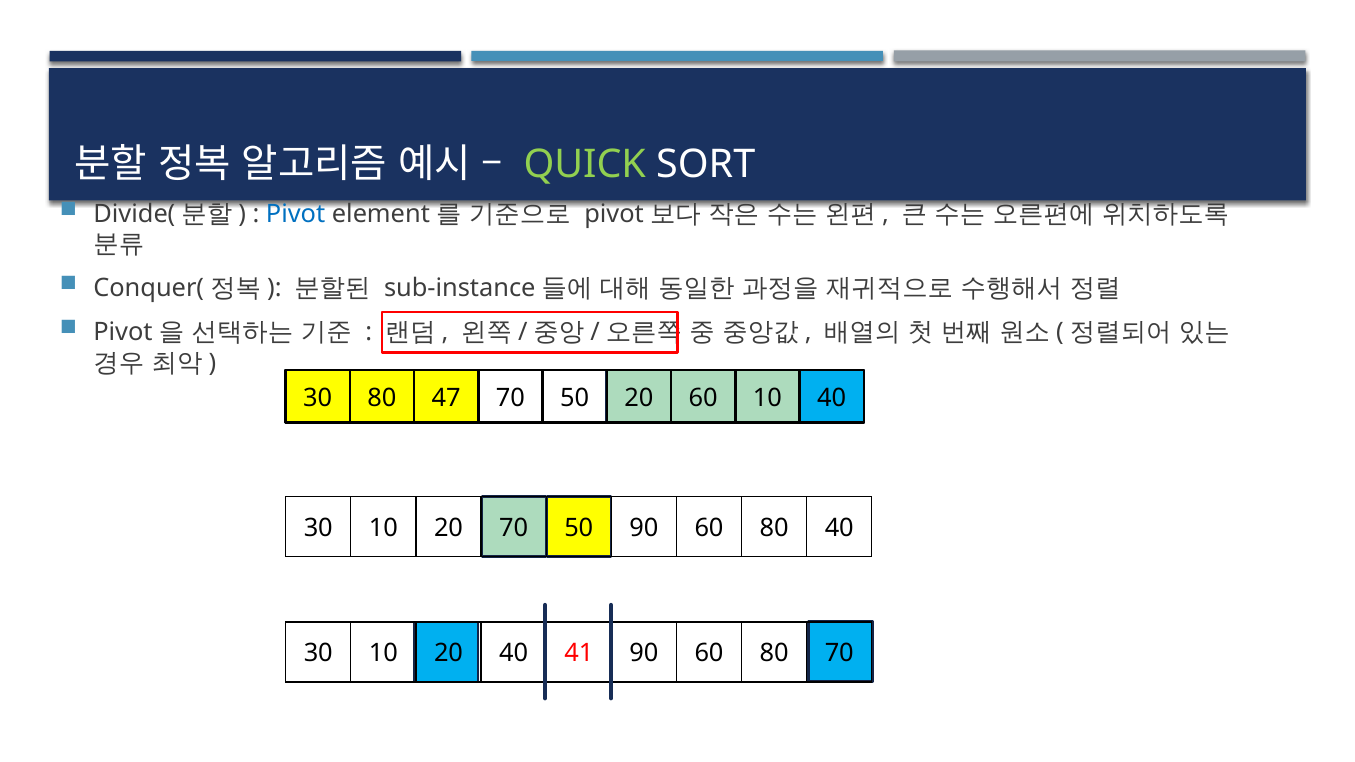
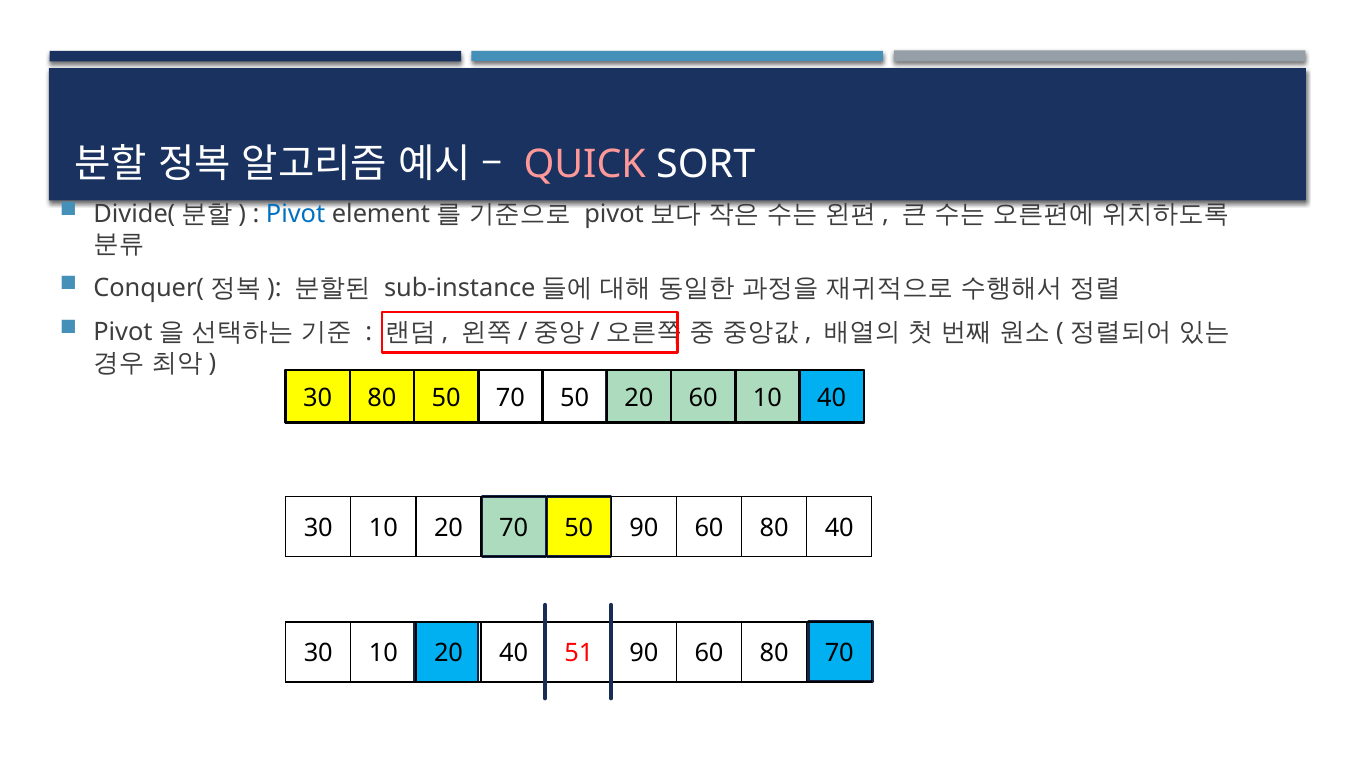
QUICK colour: light green -> pink
80 47: 47 -> 50
41: 41 -> 51
